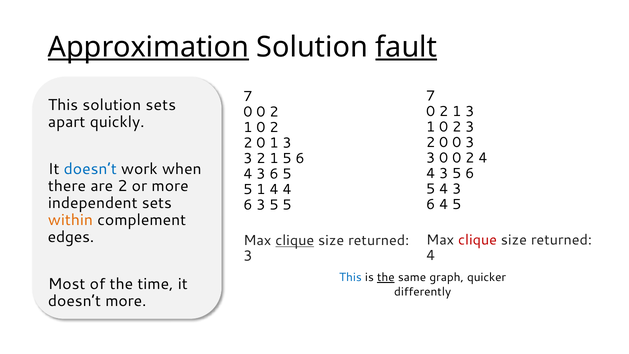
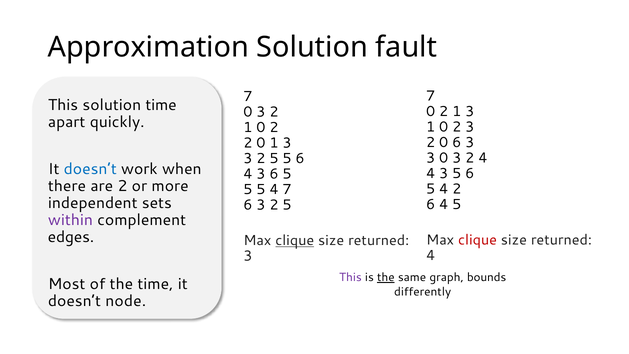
Approximation underline: present -> none
fault underline: present -> none
solution sets: sets -> time
0 at (261, 112): 0 -> 3
2 0 0: 0 -> 6
3 0 0: 0 -> 3
1 at (274, 158): 1 -> 5
5 4 3: 3 -> 2
1 at (261, 190): 1 -> 5
4 at (287, 190): 4 -> 7
6 3 5: 5 -> 2
within colour: orange -> purple
This at (350, 277) colour: blue -> purple
quicker: quicker -> bounds
doesn’t more: more -> node
